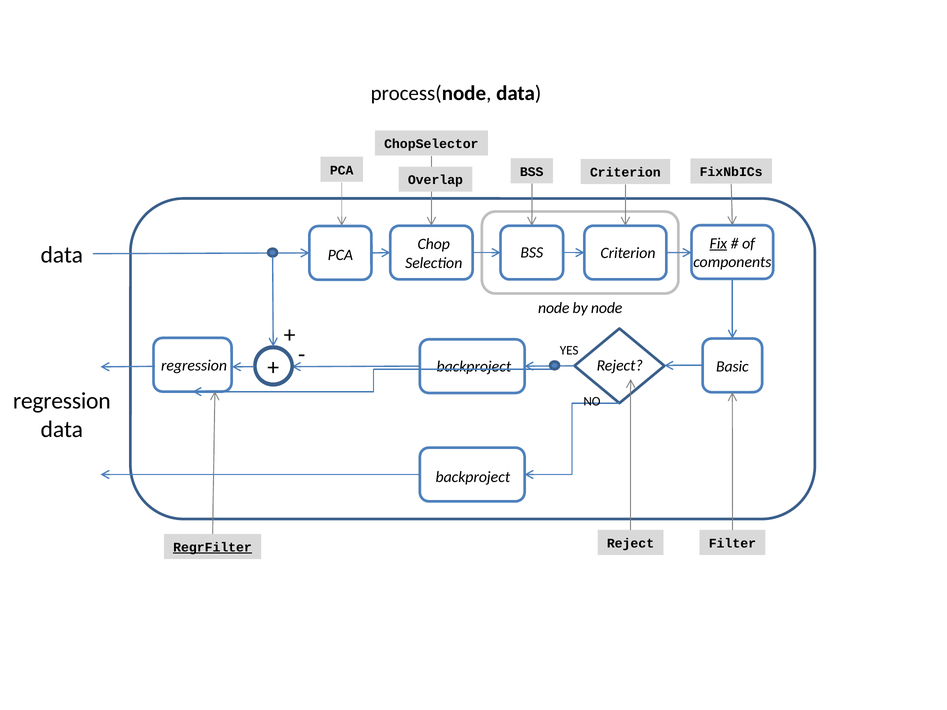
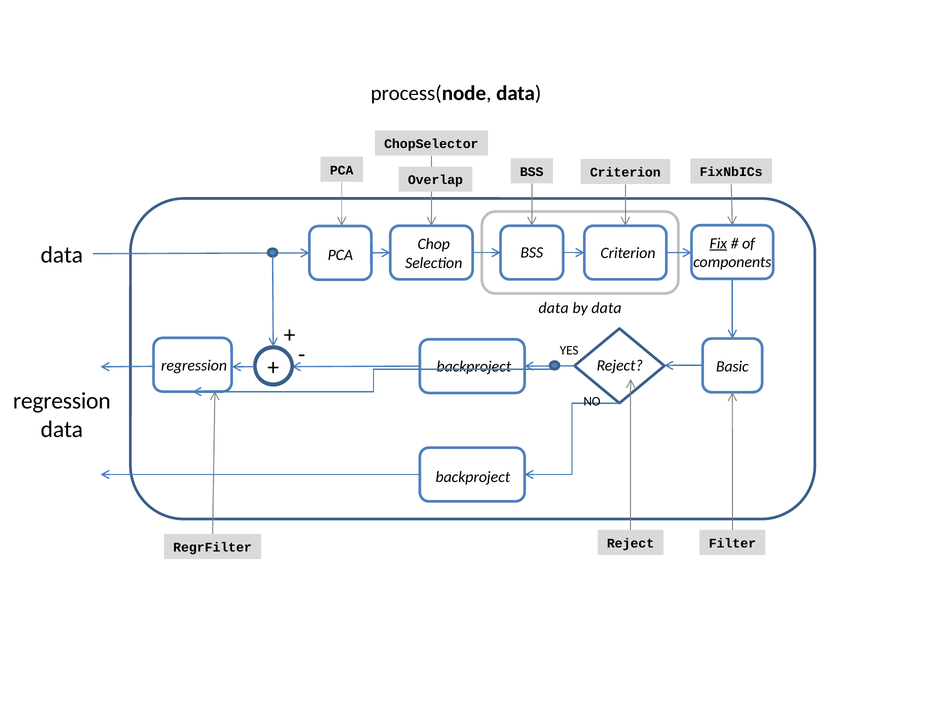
node at (554, 308): node -> data
by node: node -> data
RegrFilter underline: present -> none
